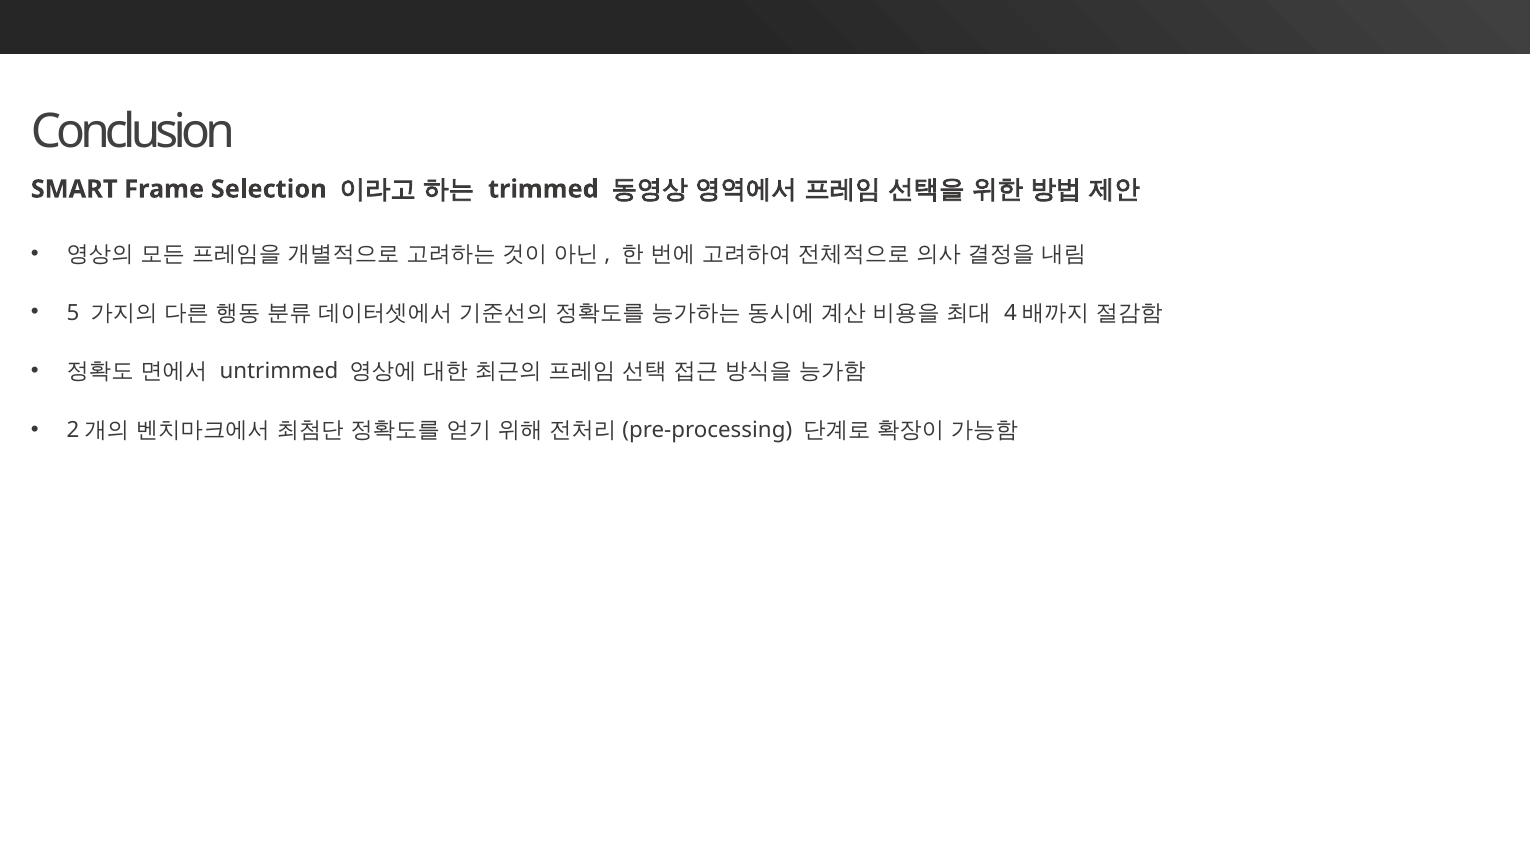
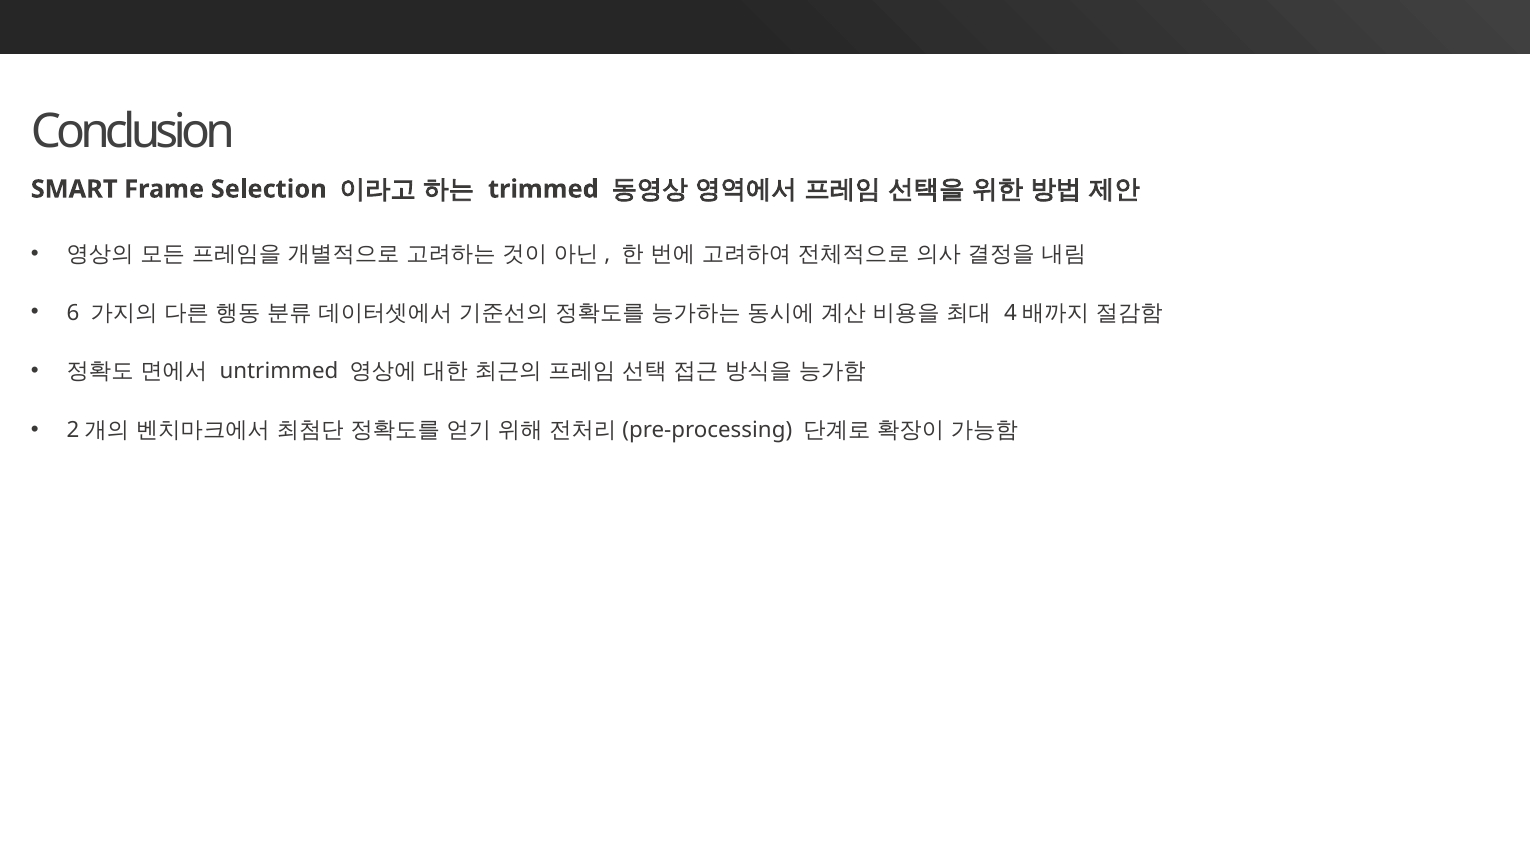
5: 5 -> 6
